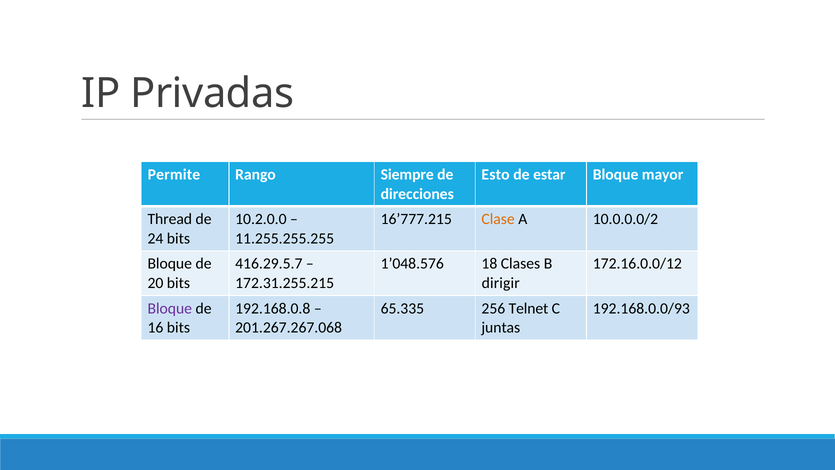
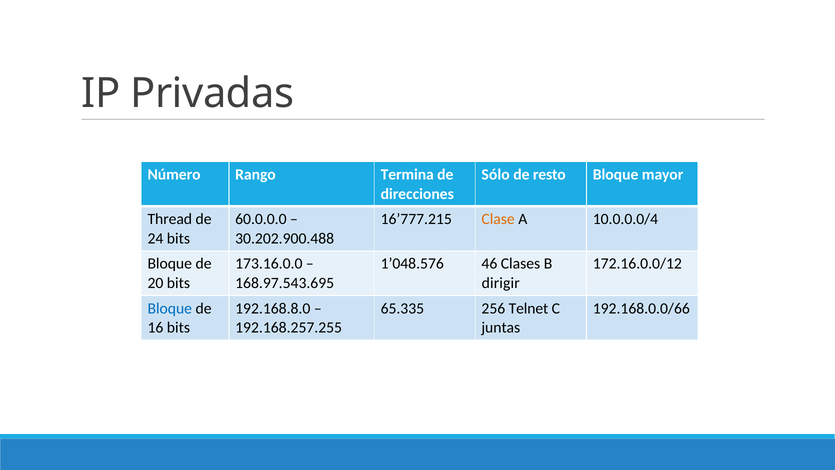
Permite: Permite -> Número
Siempre: Siempre -> Termina
Esto: Esto -> Sólo
estar: estar -> resto
10.2.0.0: 10.2.0.0 -> 60.0.0.0
10.0.0.0/2: 10.0.0.0/2 -> 10.0.0.0/4
11.255.255.255: 11.255.255.255 -> 30.202.900.488
416.29.5.7: 416.29.5.7 -> 173.16.0.0
18: 18 -> 46
172.31.255.215: 172.31.255.215 -> 168.97.543.695
Bloque at (170, 308) colour: purple -> blue
192.168.0.8: 192.168.0.8 -> 192.168.8.0
192.168.0.0/93: 192.168.0.0/93 -> 192.168.0.0/66
201.267.267.068: 201.267.267.068 -> 192.168.257.255
